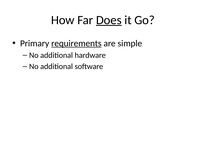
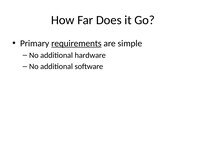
Does underline: present -> none
